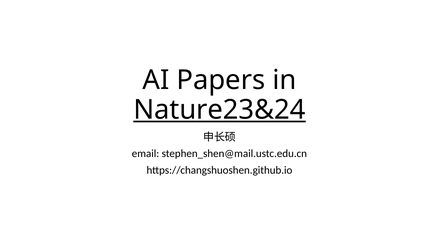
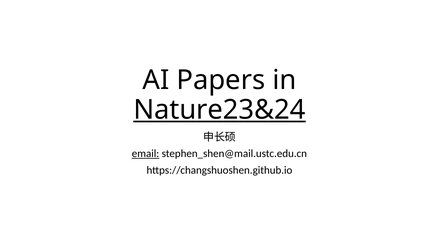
email underline: none -> present
